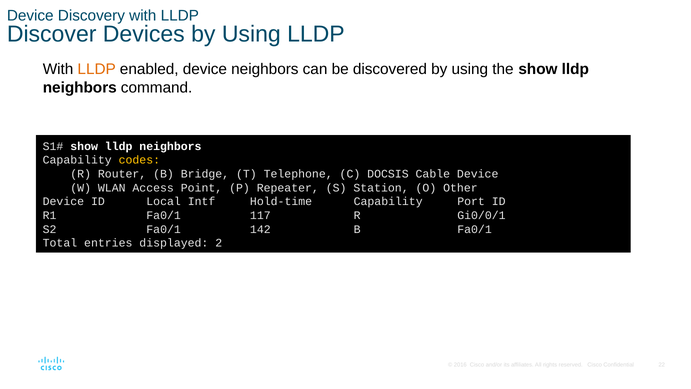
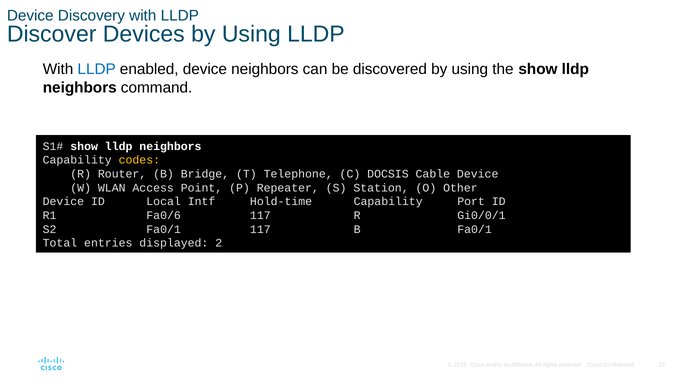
LLDP at (97, 69) colour: orange -> blue
R1 Fa0/1: Fa0/1 -> Fa0/6
Fa0/1 142: 142 -> 117
